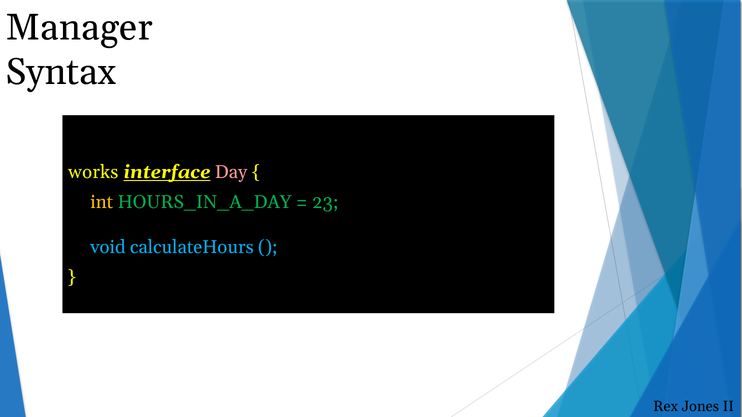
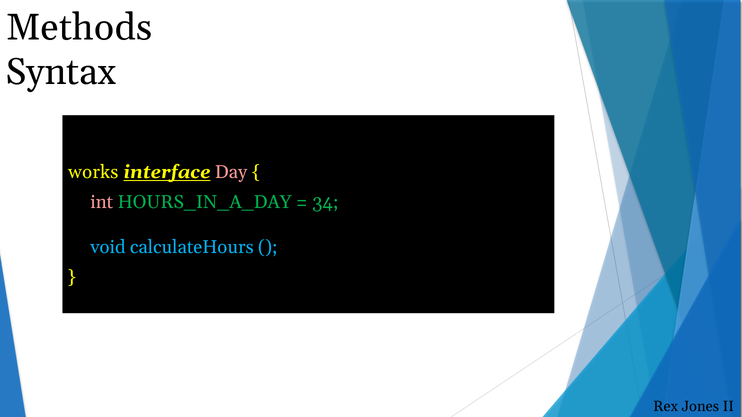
Manager: Manager -> Methods
int colour: yellow -> pink
23: 23 -> 34
